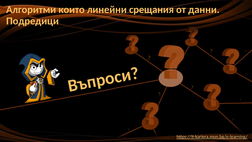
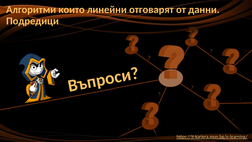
срещания: срещания -> отговарят
